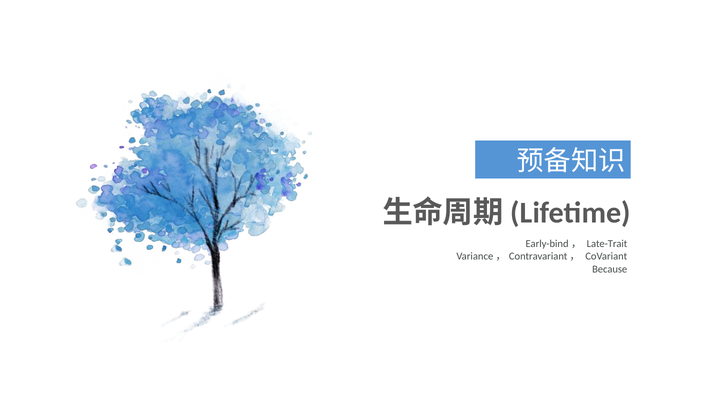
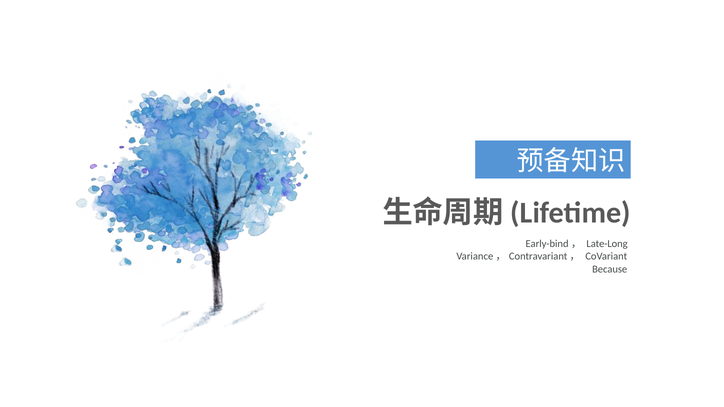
Late-Trait: Late-Trait -> Late-Long
